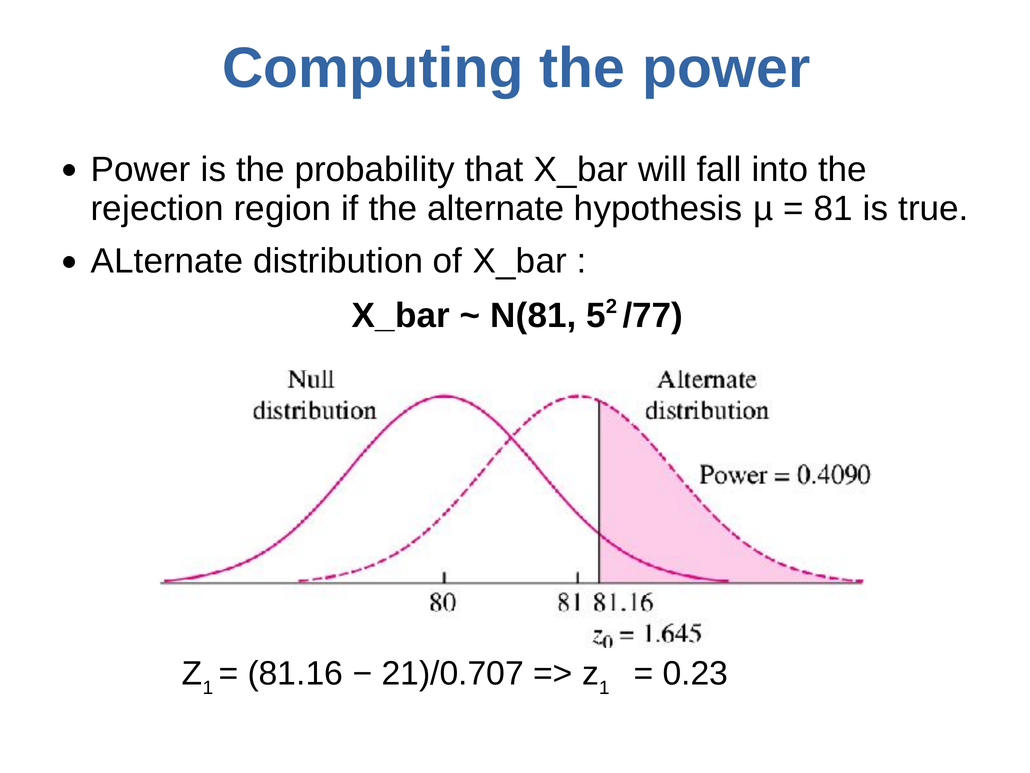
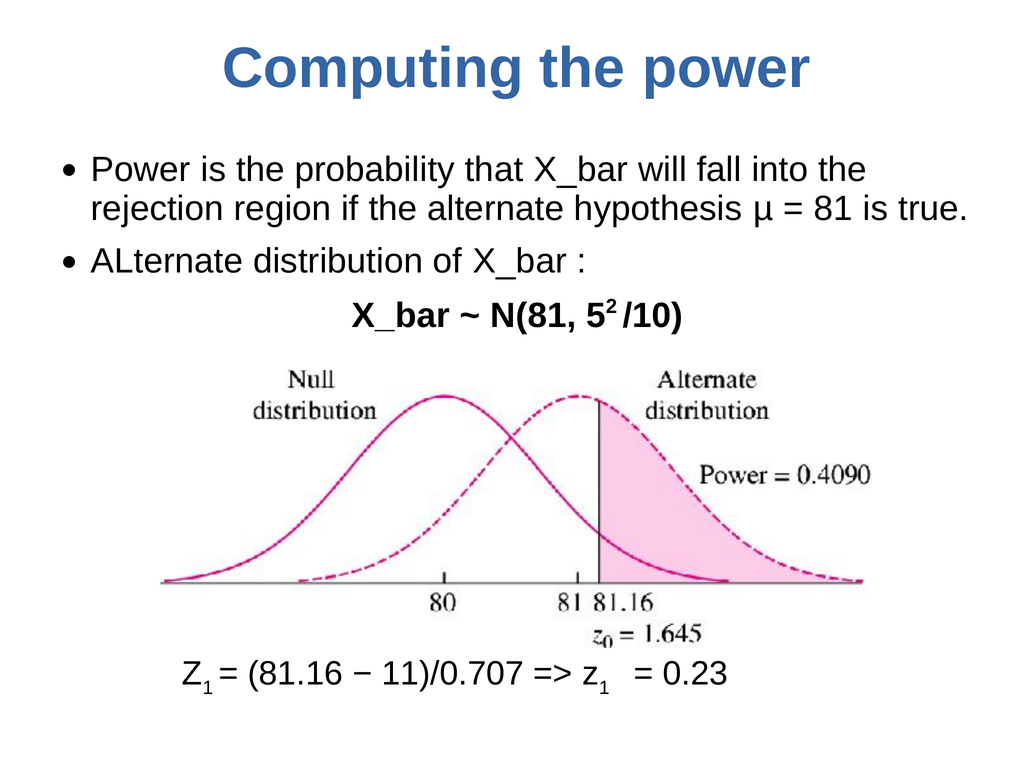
/77: /77 -> /10
21)/0.707: 21)/0.707 -> 11)/0.707
